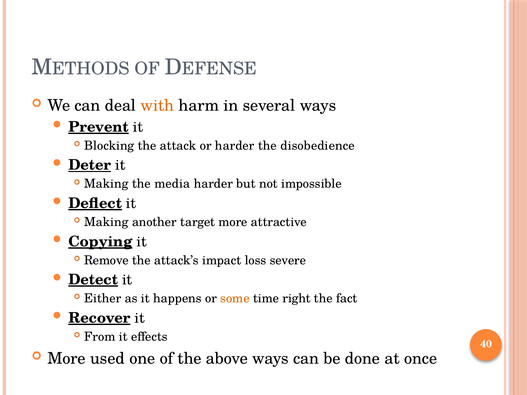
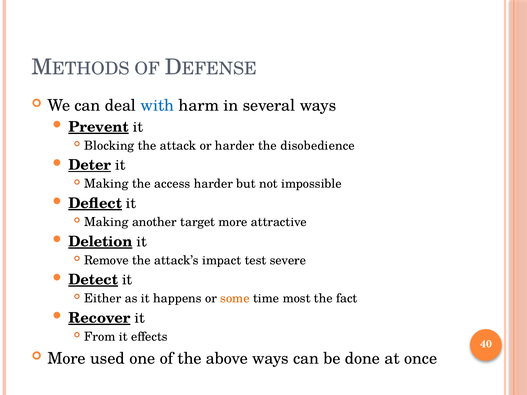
with colour: orange -> blue
media: media -> access
Copying: Copying -> Deletion
loss: loss -> test
right: right -> most
